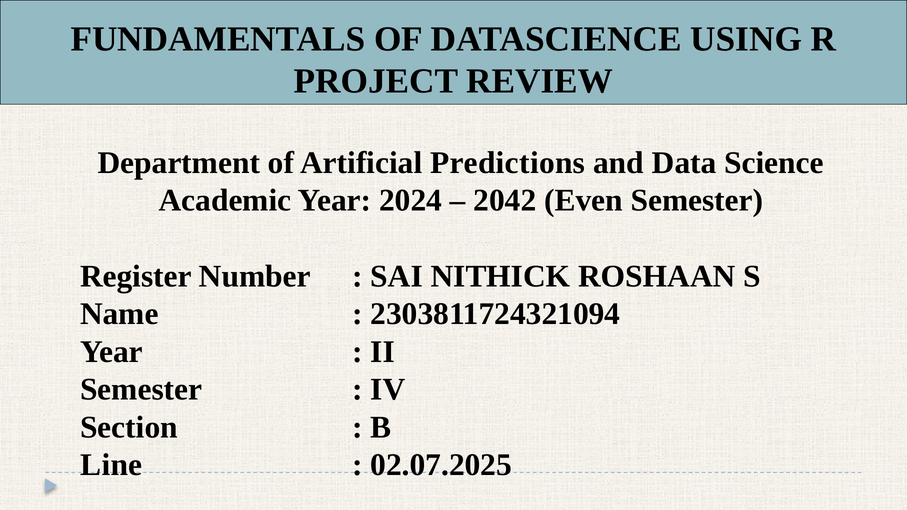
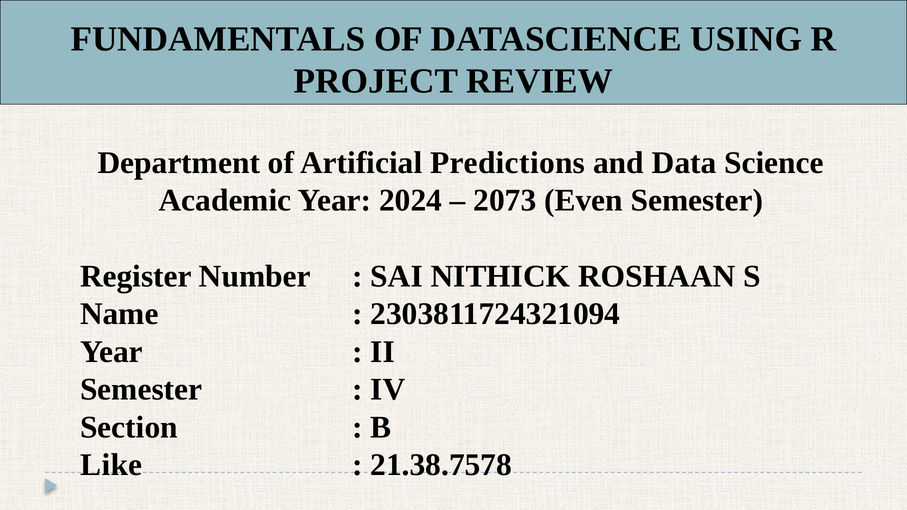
2042: 2042 -> 2073
Line: Line -> Like
02.07.2025: 02.07.2025 -> 21.38.7578
